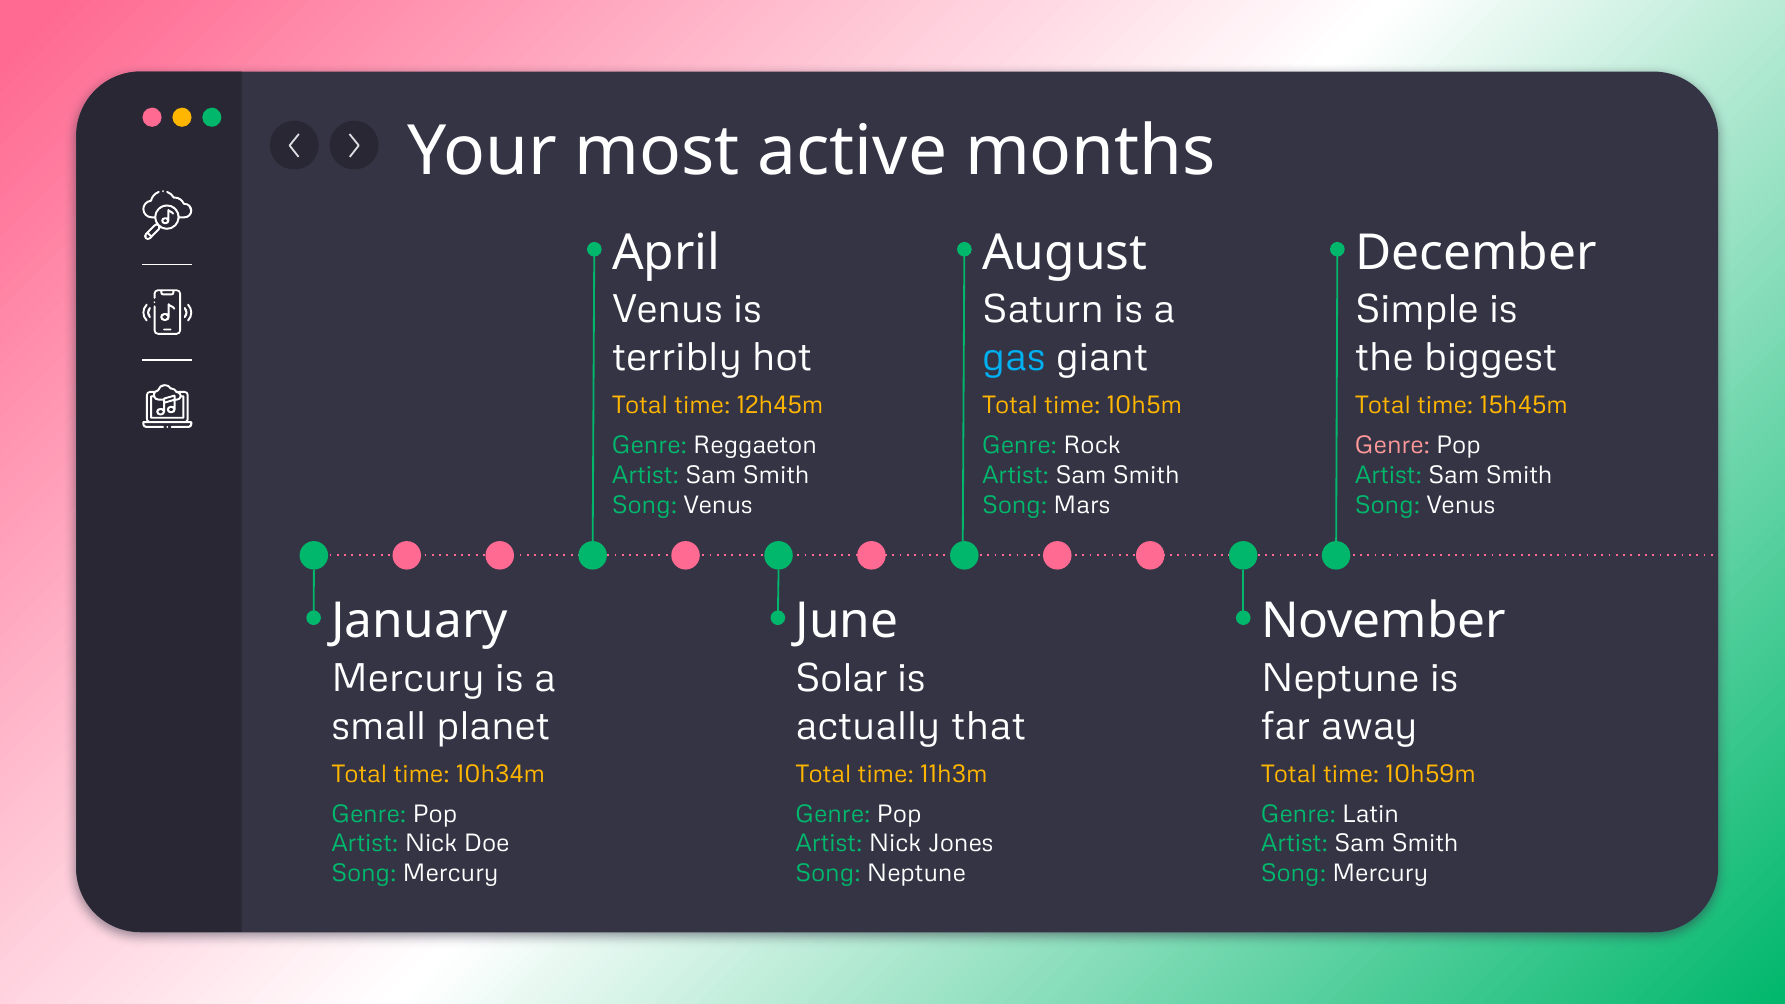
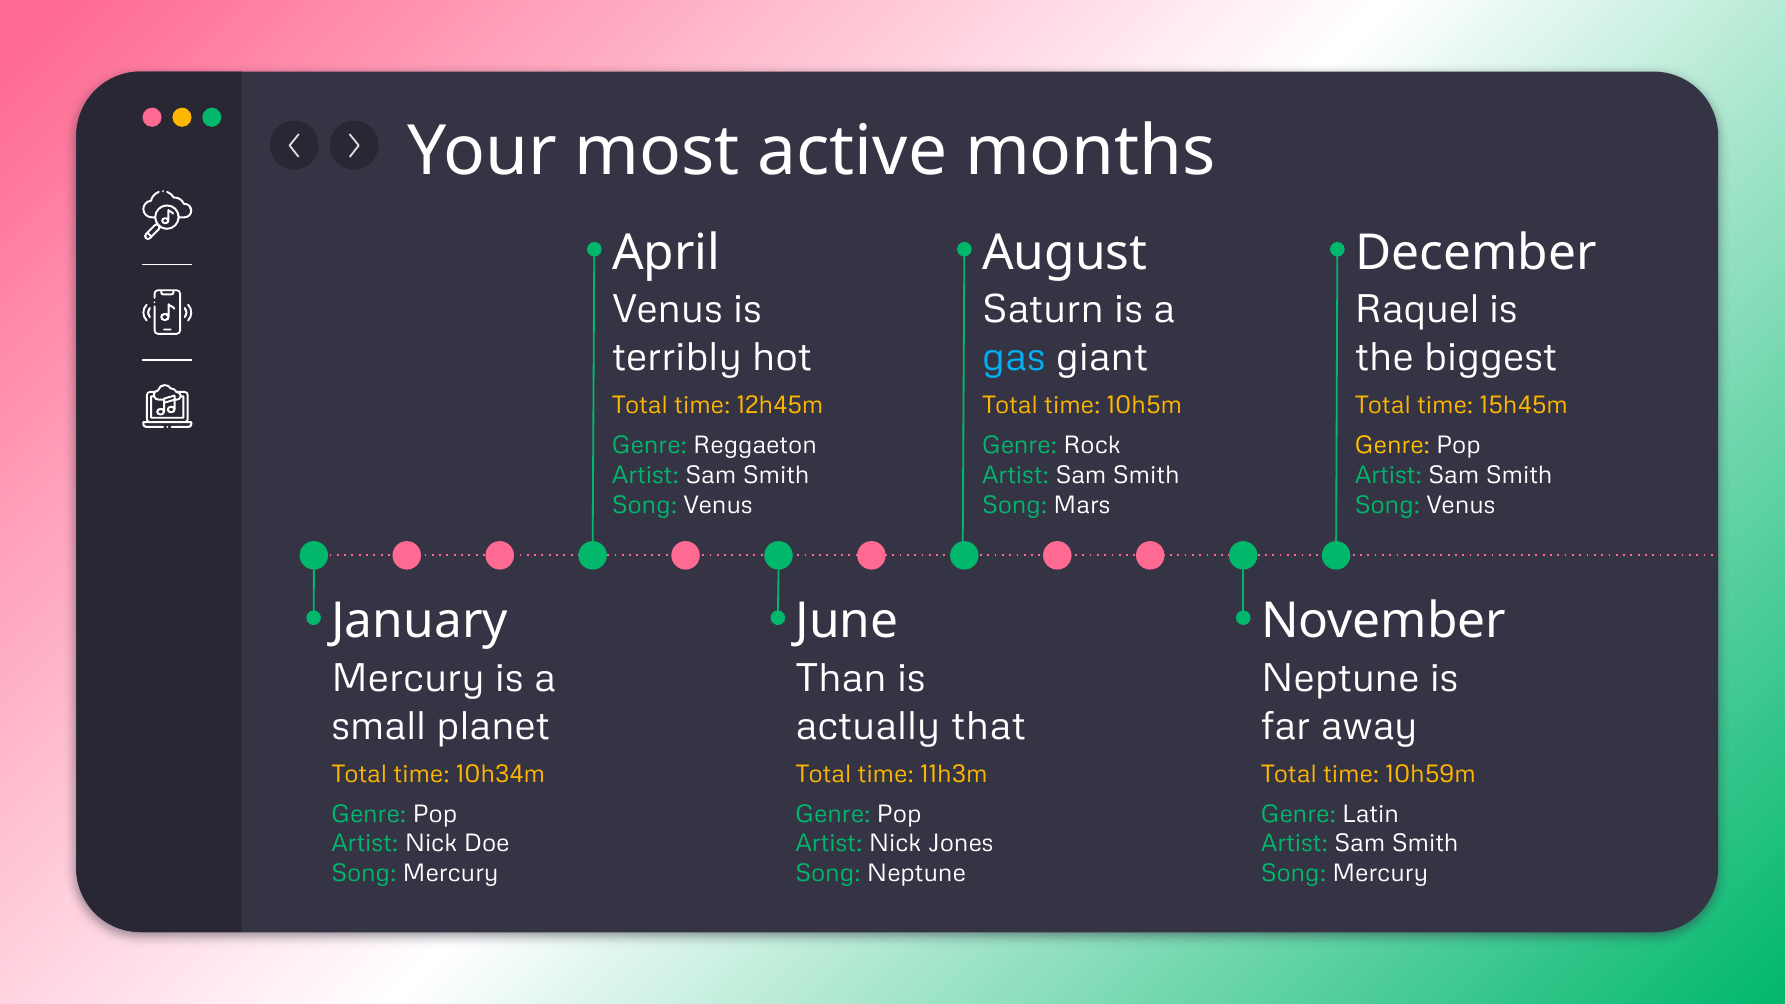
Simple: Simple -> Raquel
Genre at (1392, 446) colour: pink -> yellow
Solar: Solar -> Than
